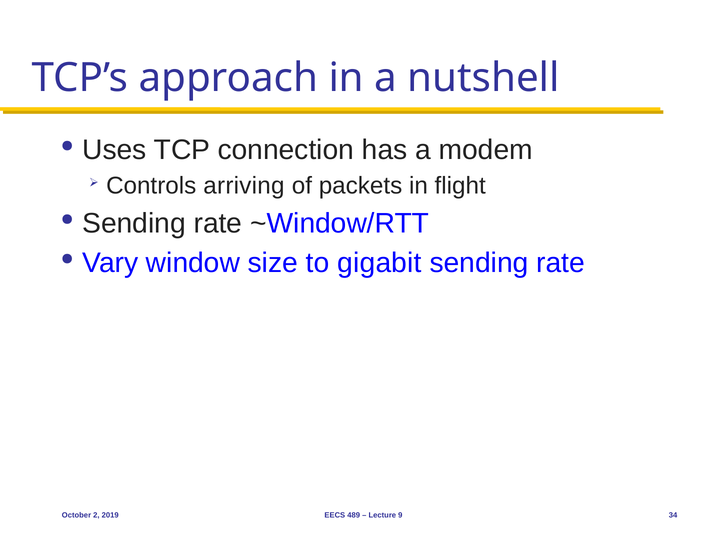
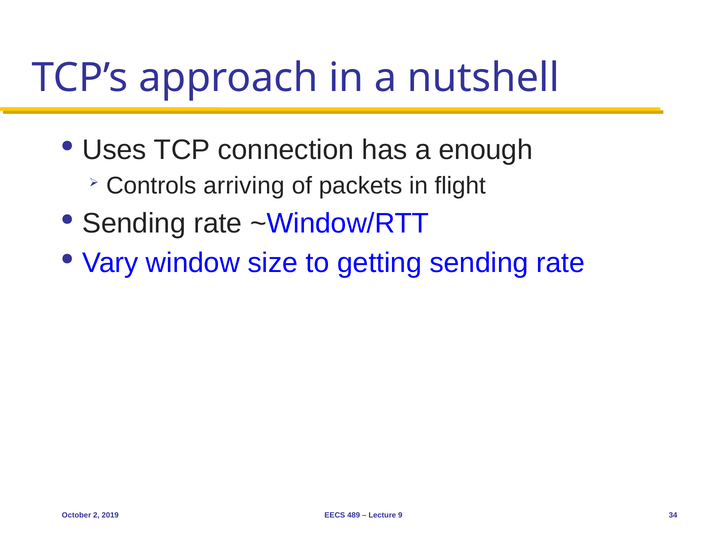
modem: modem -> enough
gigabit: gigabit -> getting
